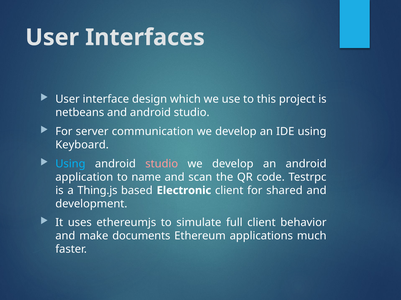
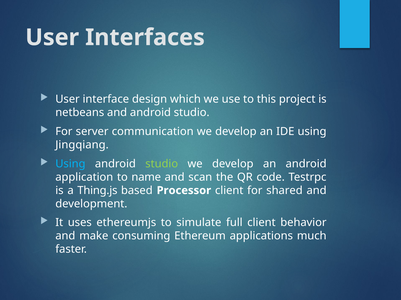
Keyboard: Keyboard -> Jingqiang
studio at (162, 164) colour: pink -> light green
Electronic: Electronic -> Processor
documents: documents -> consuming
